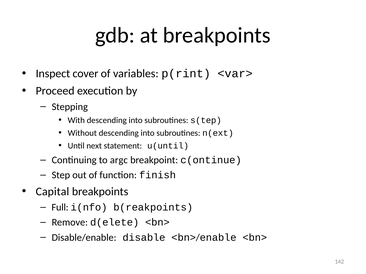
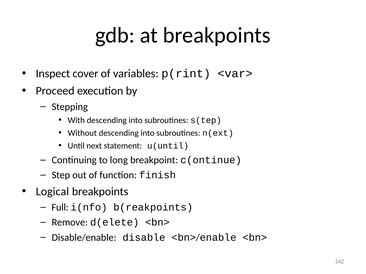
argc: argc -> long
Capital: Capital -> Logical
